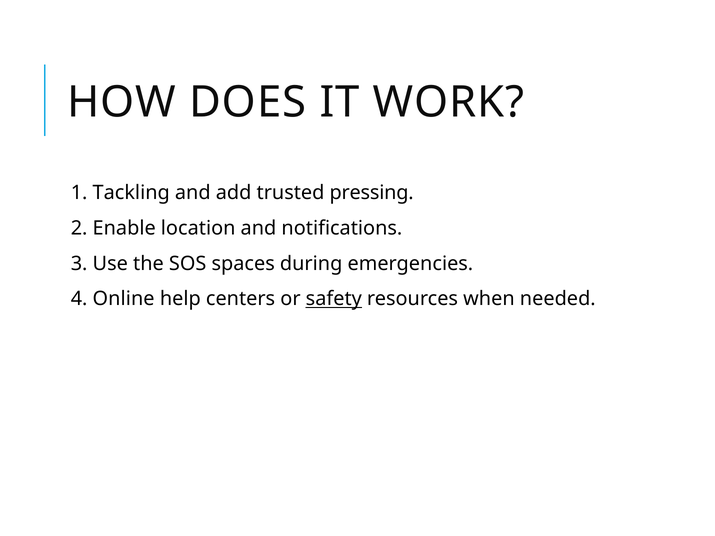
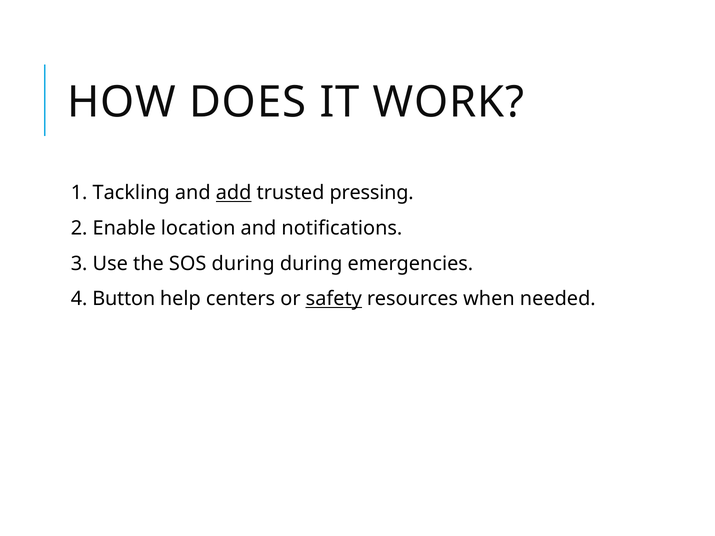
add underline: none -> present
SOS spaces: spaces -> during
Online: Online -> Button
